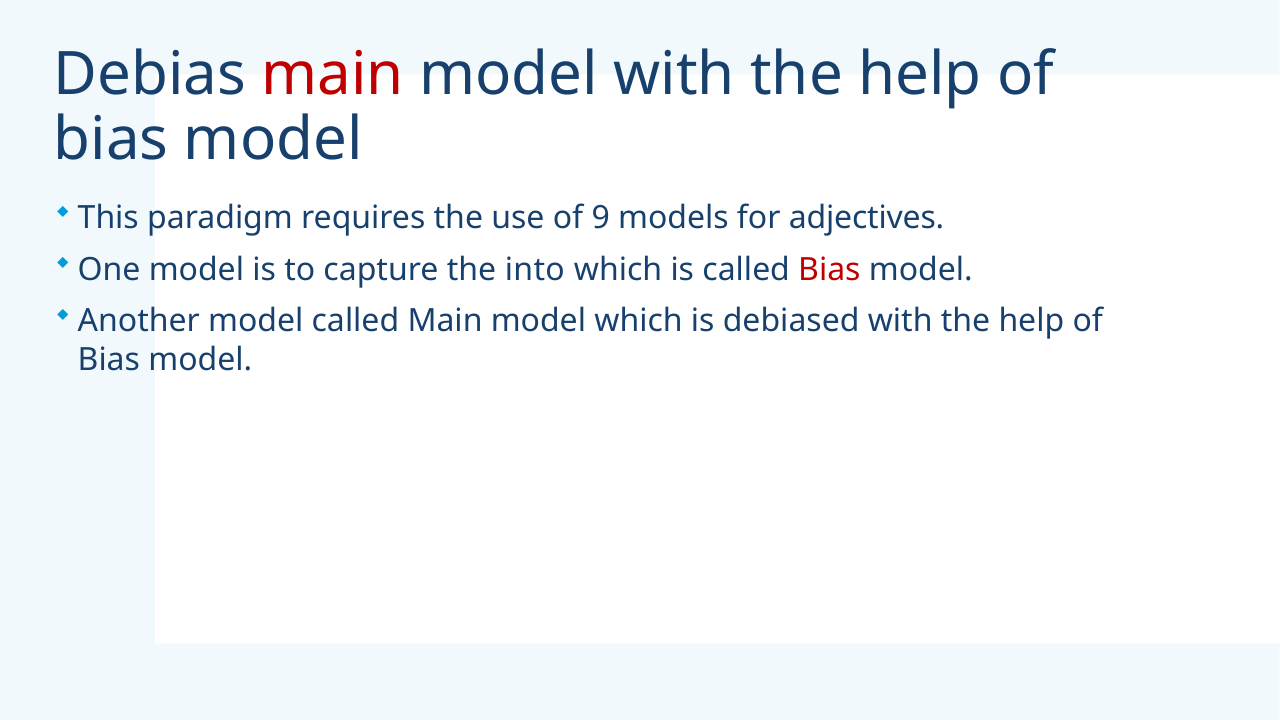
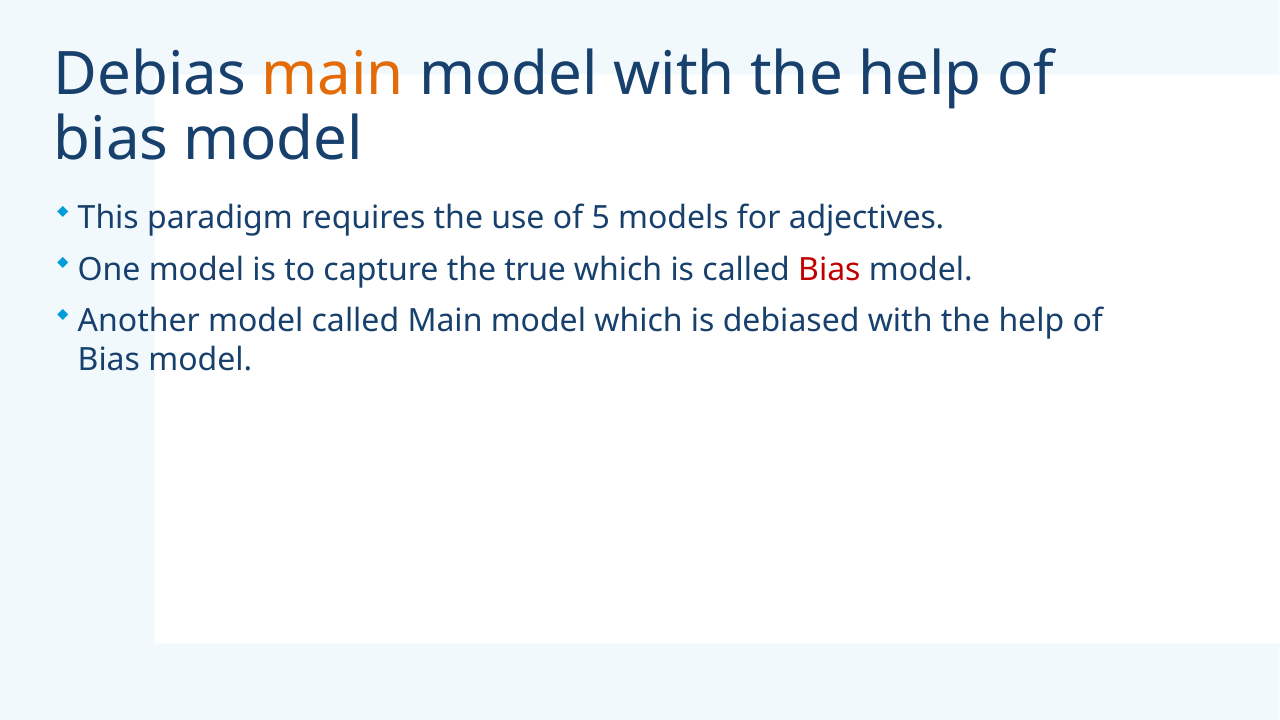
main at (333, 75) colour: red -> orange
9: 9 -> 5
into: into -> true
